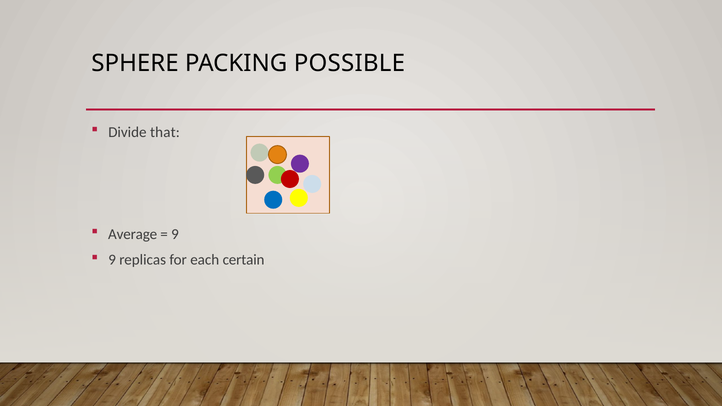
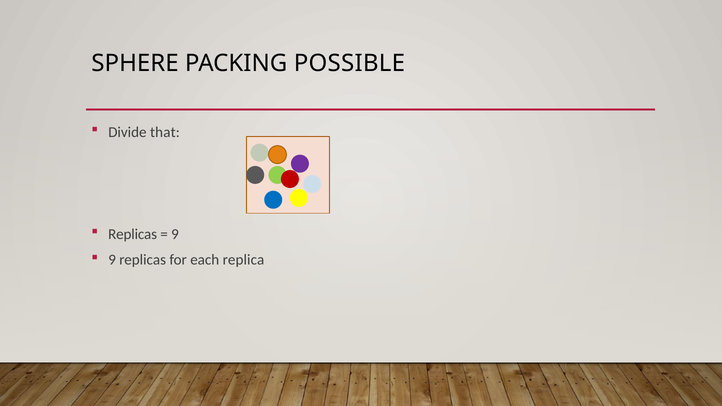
Average at (133, 234): Average -> Replicas
certain: certain -> replica
